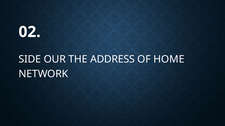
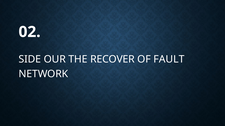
ADDRESS: ADDRESS -> RECOVER
HOME: HOME -> FAULT
